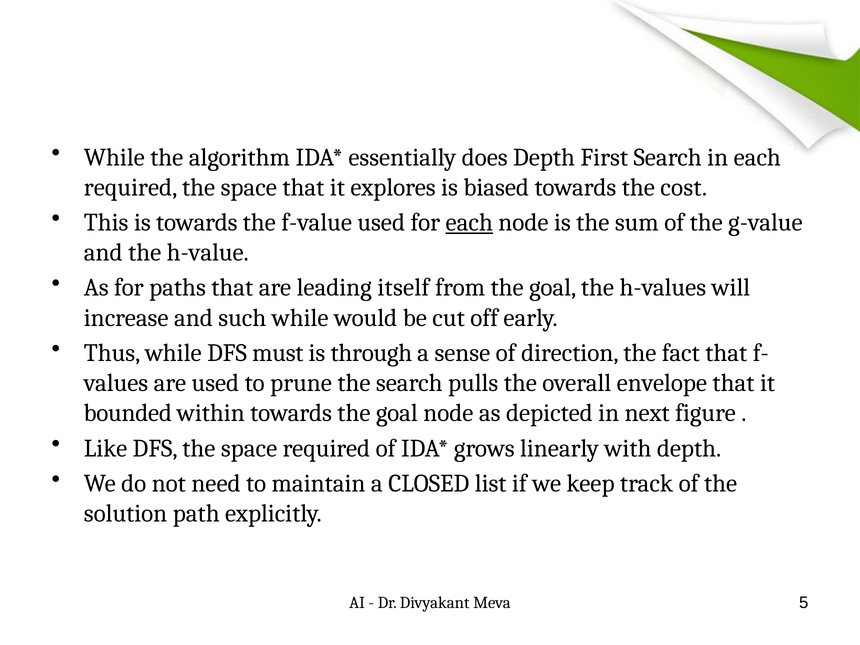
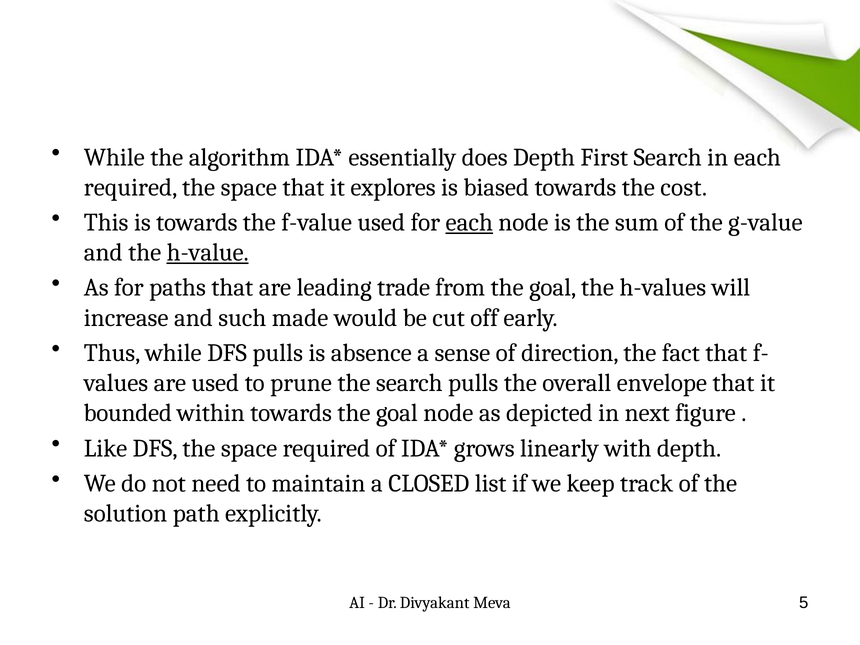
h-value underline: none -> present
itself: itself -> trade
such while: while -> made
DFS must: must -> pulls
through: through -> absence
